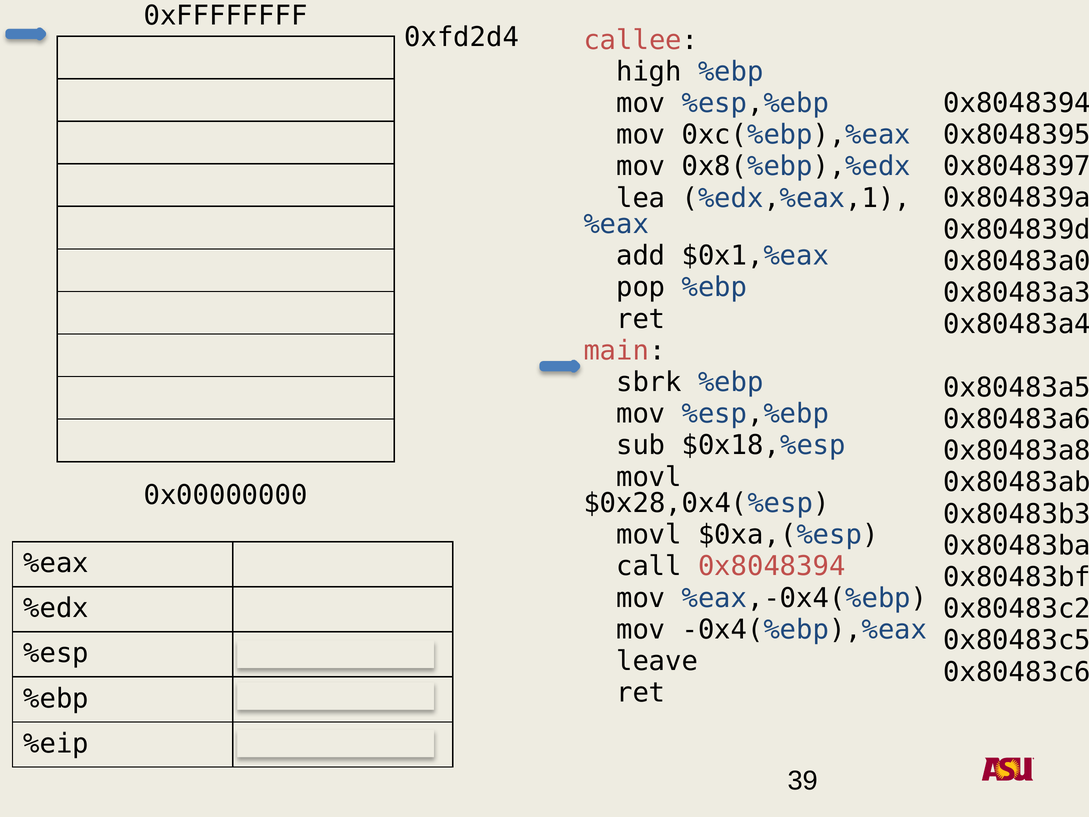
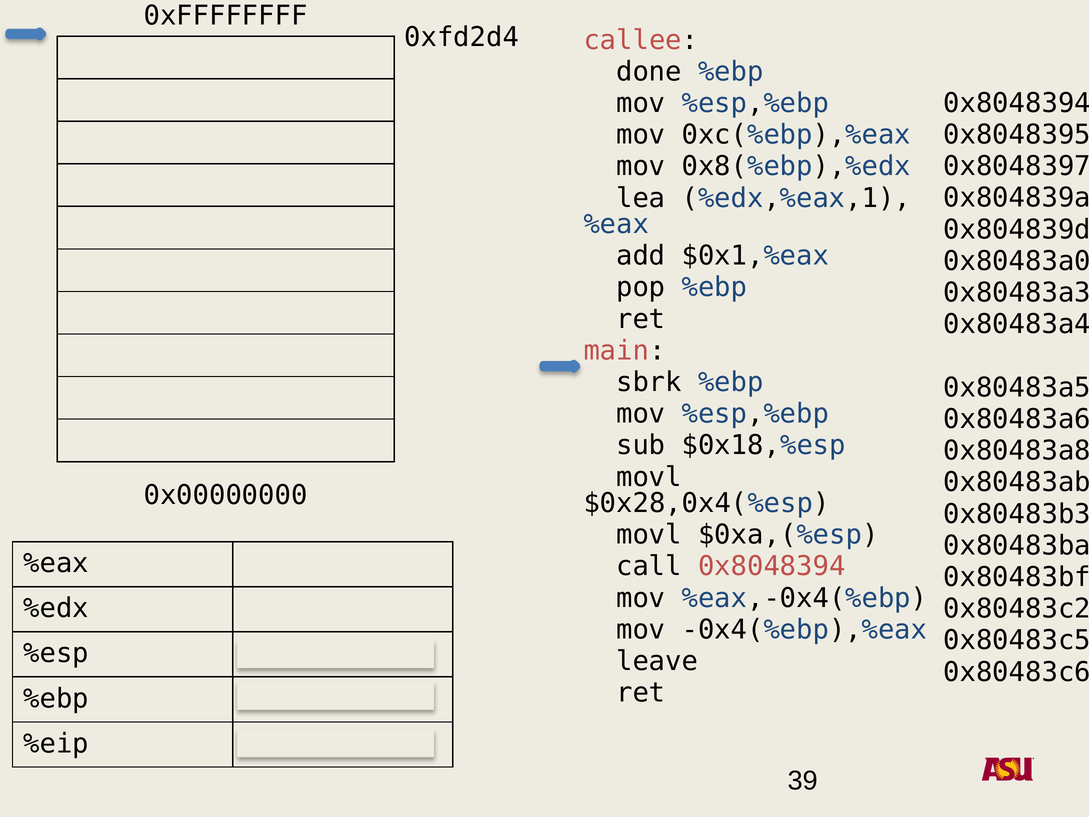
high: high -> done
